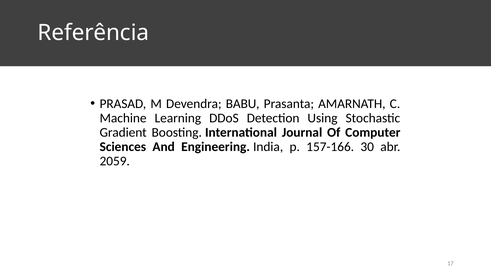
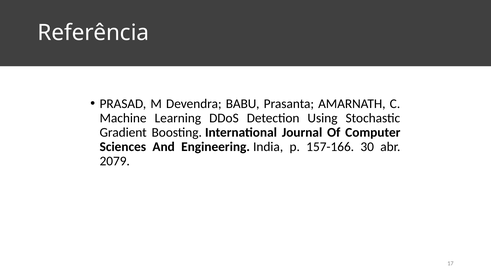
2059: 2059 -> 2079
